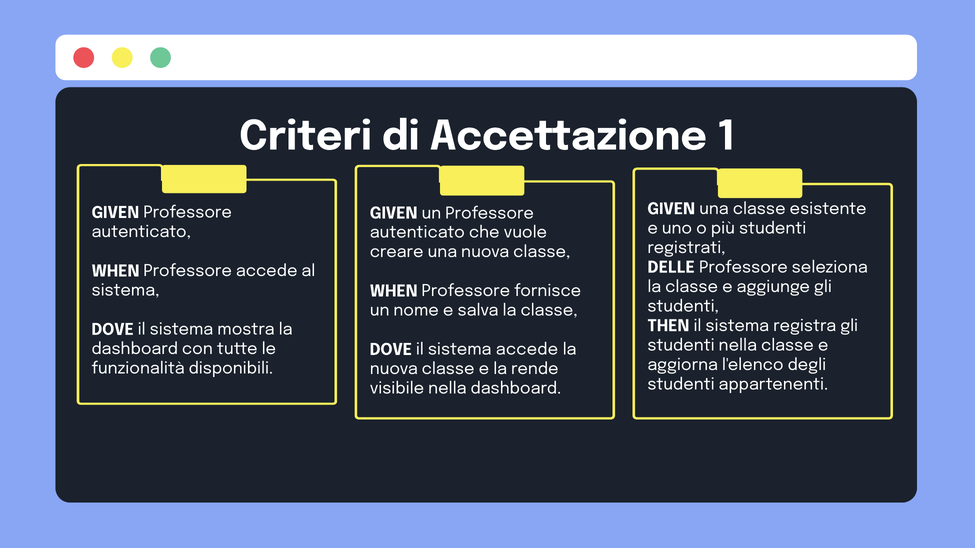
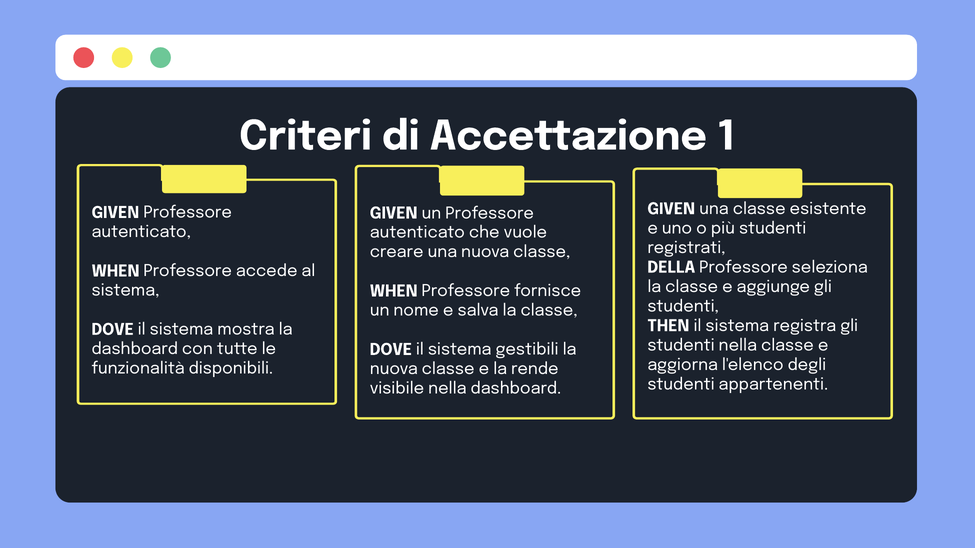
DELLE: DELLE -> DELLA
sistema accede: accede -> gestibili
